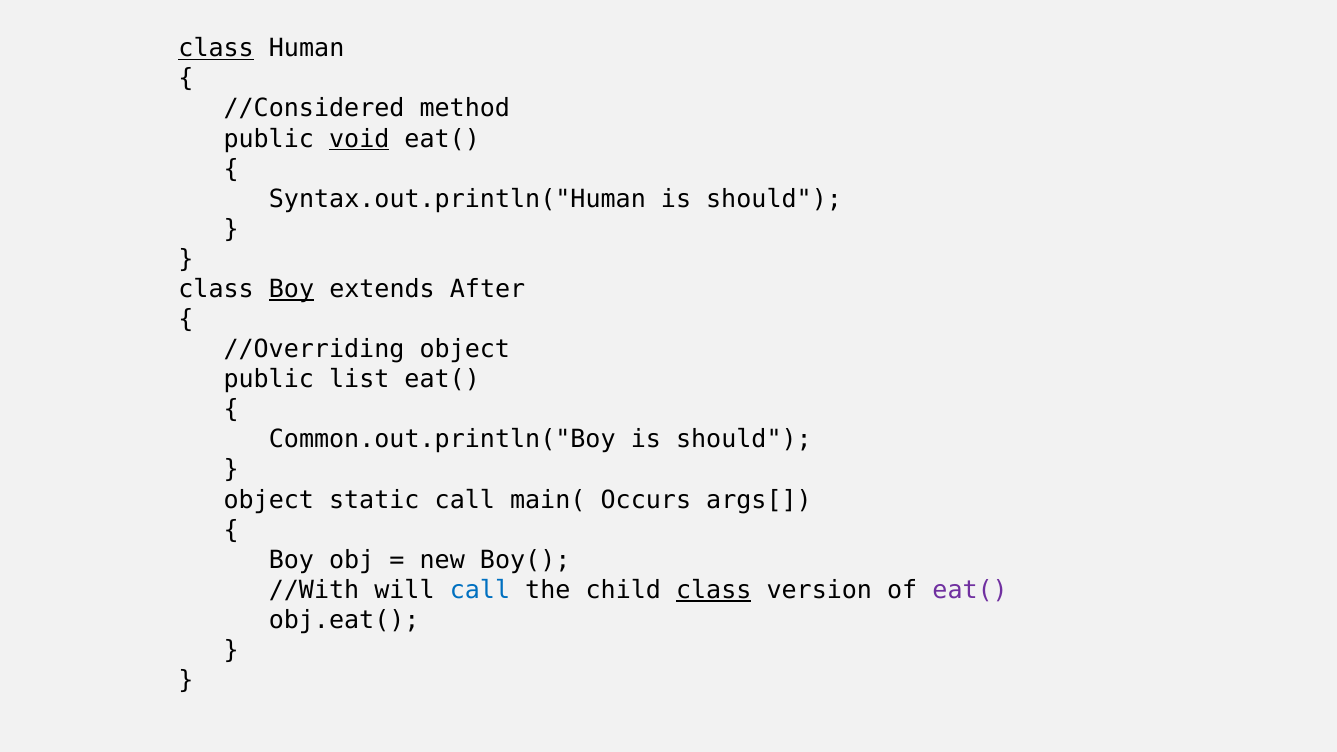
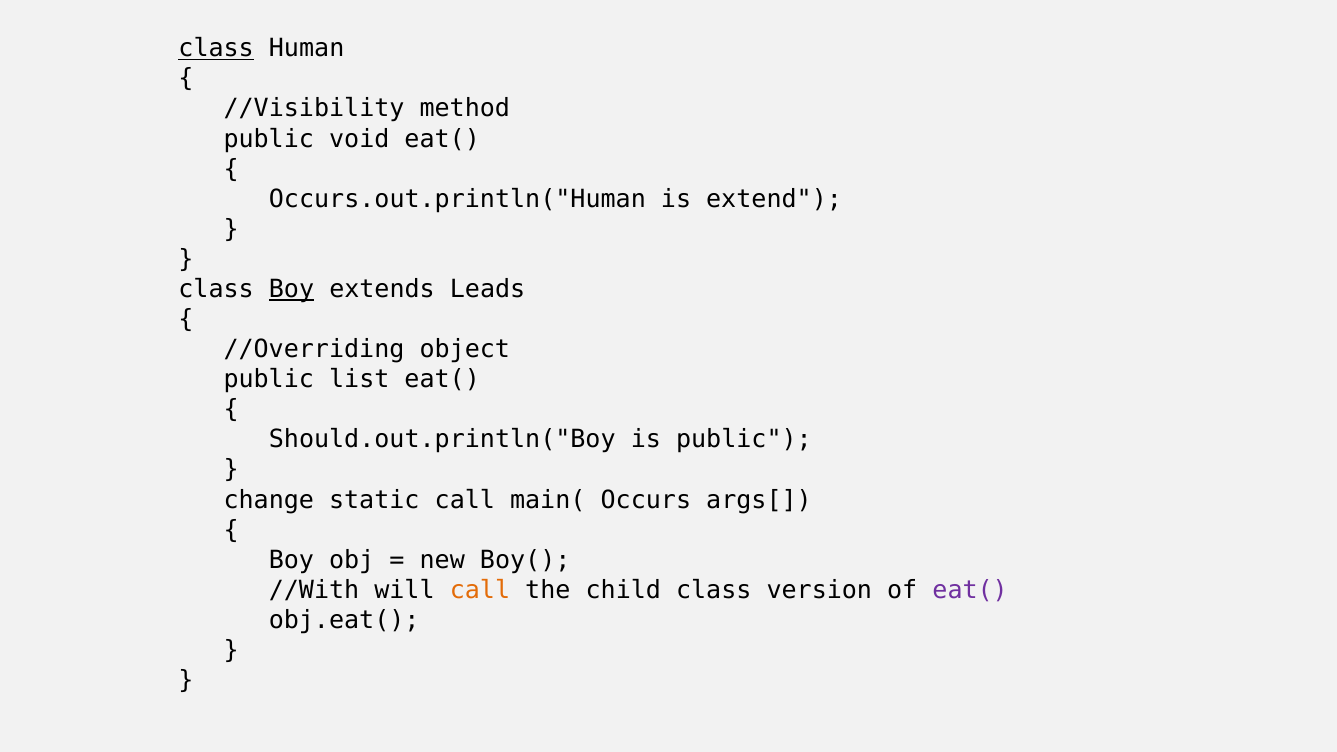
//Considered: //Considered -> //Visibility
void underline: present -> none
Syntax.out.println("Human: Syntax.out.println("Human -> Occurs.out.println("Human
should at (774, 199): should -> extend
After: After -> Leads
Common.out.println("Boy: Common.out.println("Boy -> Should.out.println("Boy
should at (744, 440): should -> public
object at (269, 500): object -> change
call at (480, 590) colour: blue -> orange
class at (714, 590) underline: present -> none
